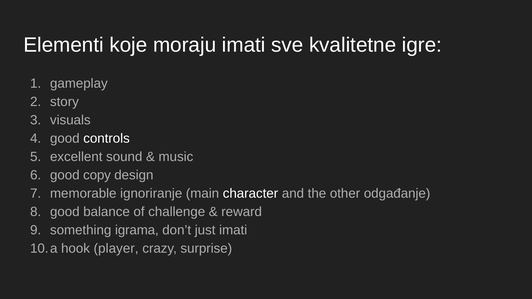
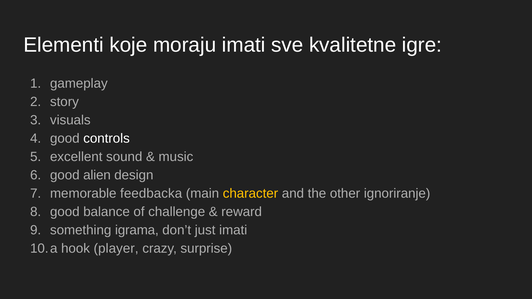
copy: copy -> alien
ignoriranje: ignoriranje -> feedbacka
character colour: white -> yellow
odgađanje: odgađanje -> ignoriranje
